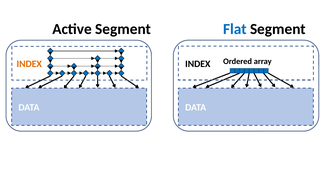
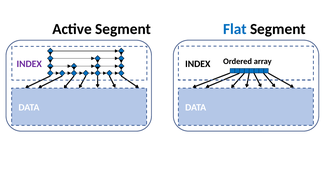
INDEX at (29, 64) colour: orange -> purple
